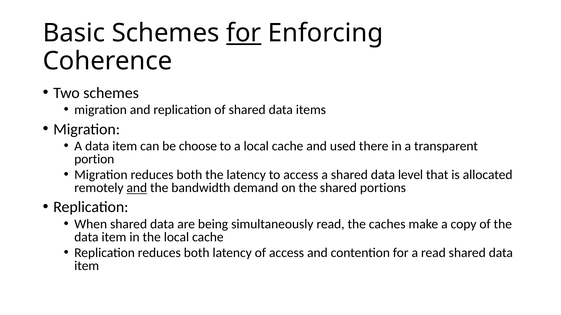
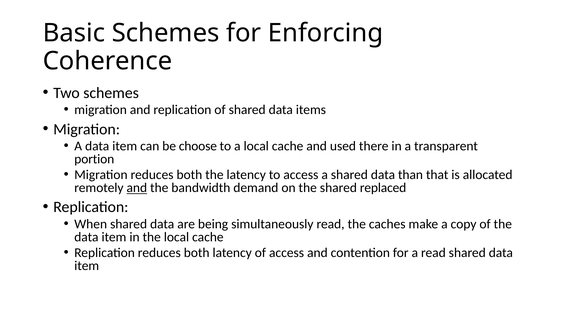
for at (244, 33) underline: present -> none
level: level -> than
portions: portions -> replaced
